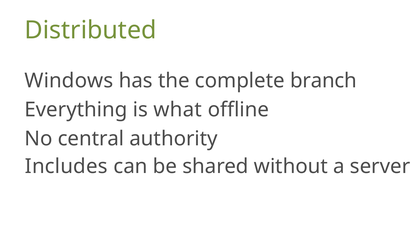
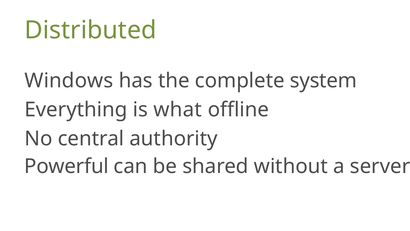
branch: branch -> system
Includes: Includes -> Powerful
